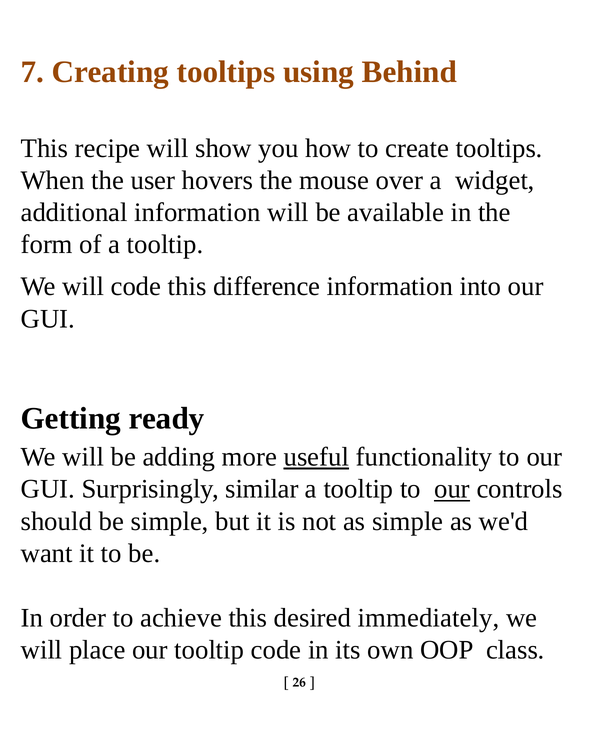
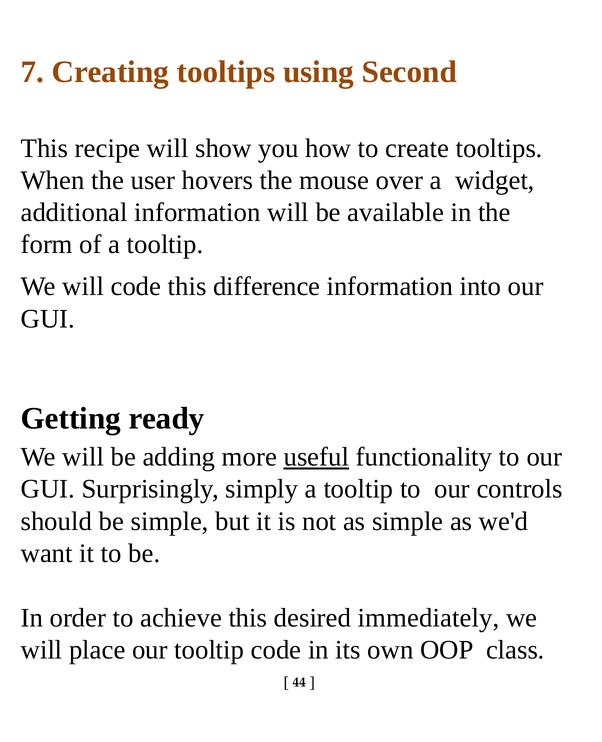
Behind: Behind -> Second
similar: similar -> simply
our at (452, 489) underline: present -> none
26: 26 -> 44
